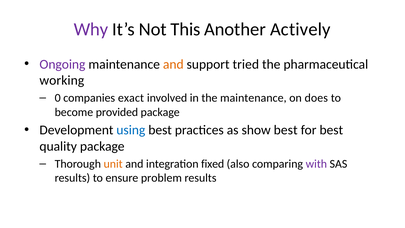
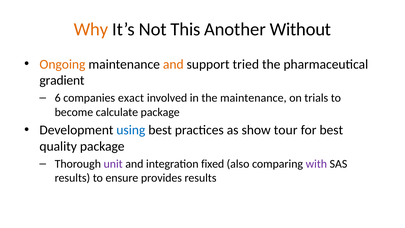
Why colour: purple -> orange
Actively: Actively -> Without
Ongoing colour: purple -> orange
working: working -> gradient
0: 0 -> 6
does: does -> trials
provided: provided -> calculate
show best: best -> tour
unit colour: orange -> purple
problem: problem -> provides
